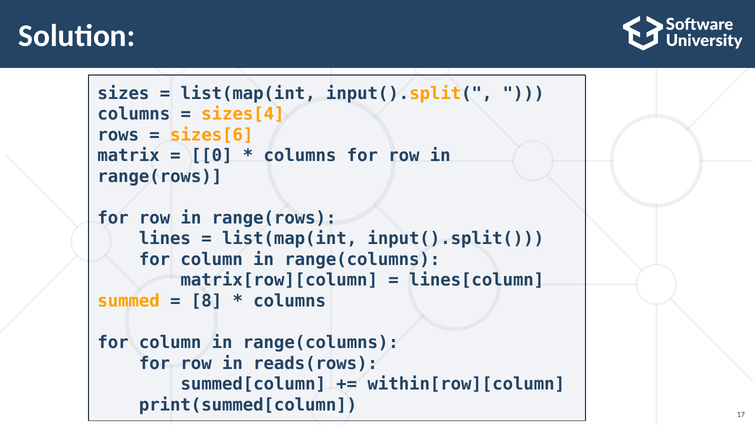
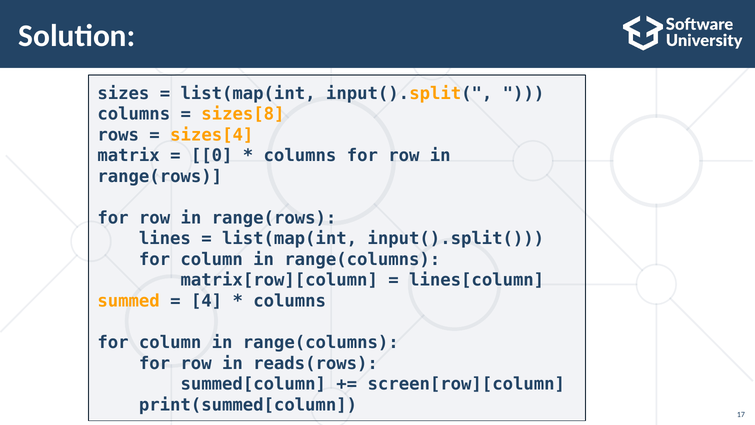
sizes[4: sizes[4 -> sizes[8
sizes[6: sizes[6 -> sizes[4
8: 8 -> 4
within[row][column: within[row][column -> screen[row][column
